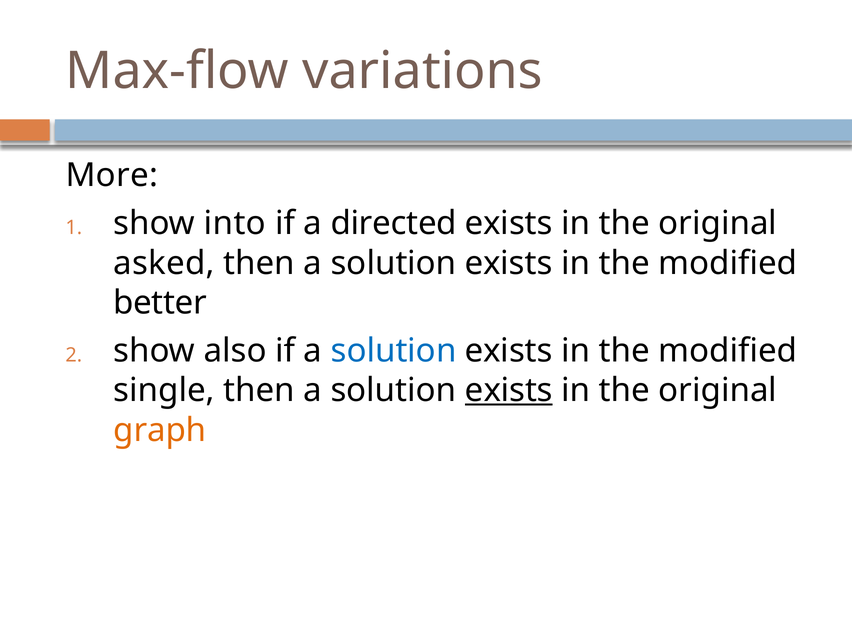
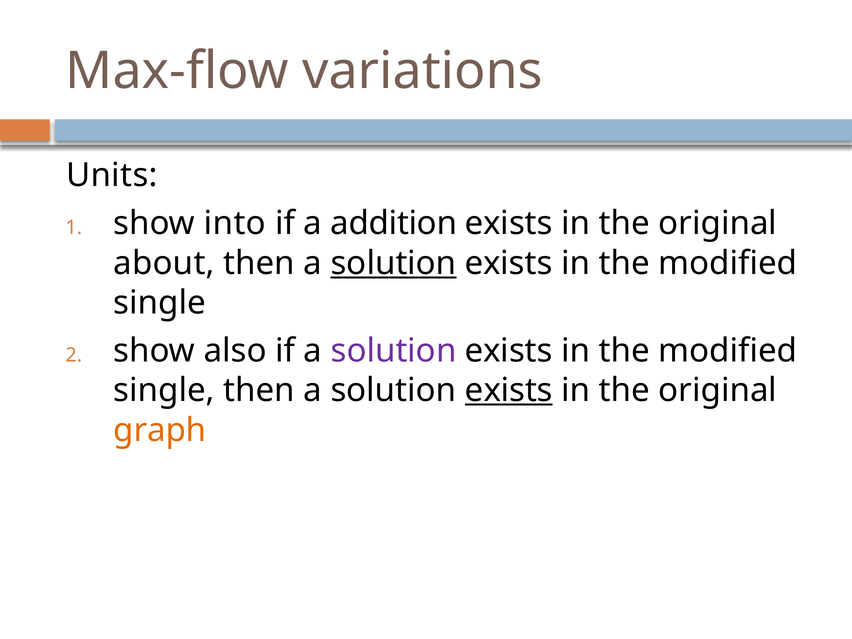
More: More -> Units
directed: directed -> addition
asked: asked -> about
solution at (394, 263) underline: none -> present
better at (160, 303): better -> single
solution at (394, 351) colour: blue -> purple
